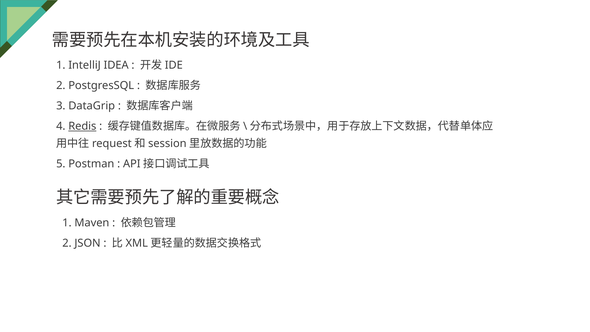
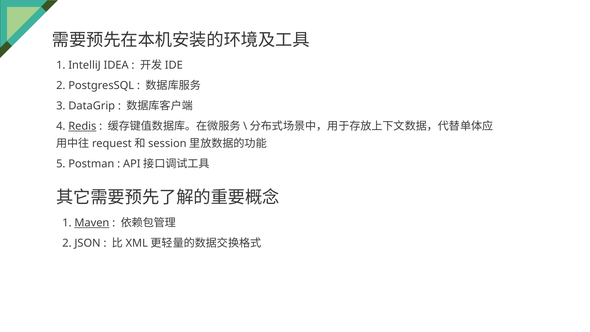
Maven underline: none -> present
